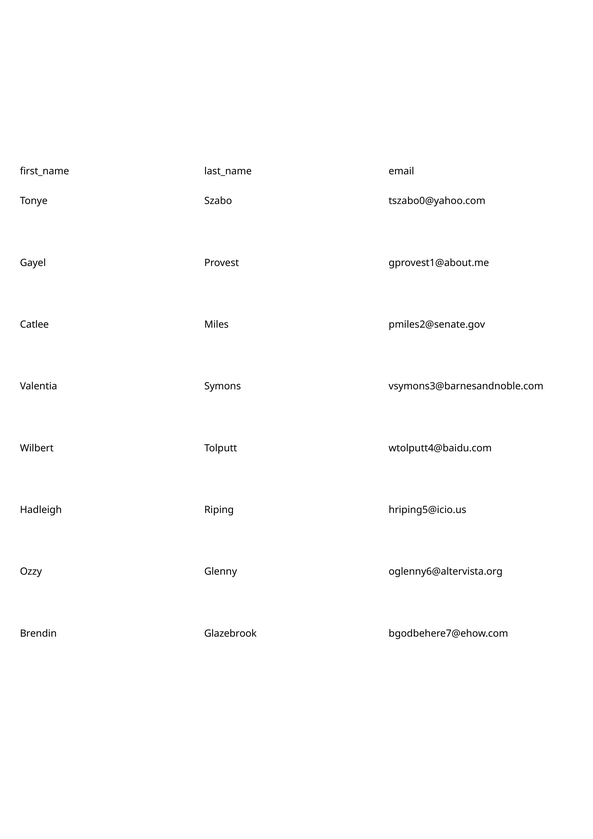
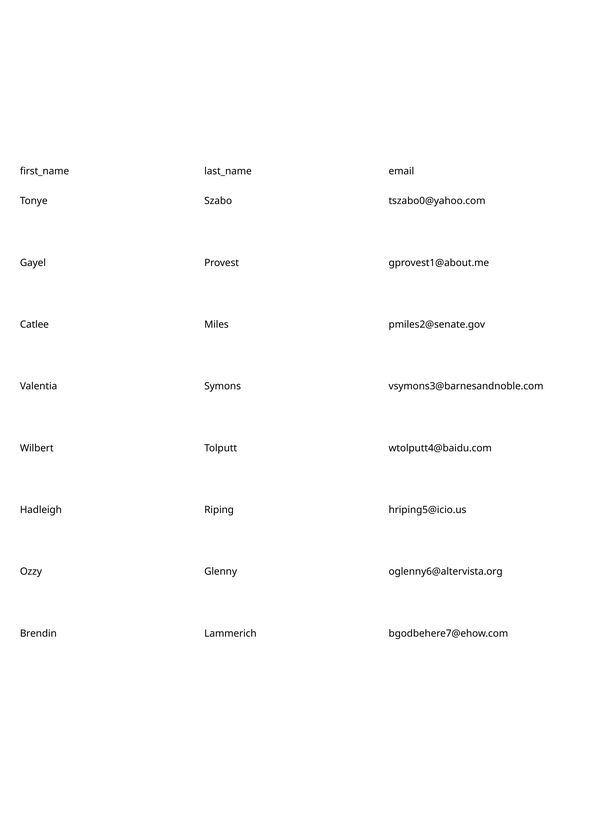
Glazebrook: Glazebrook -> Lammerich
